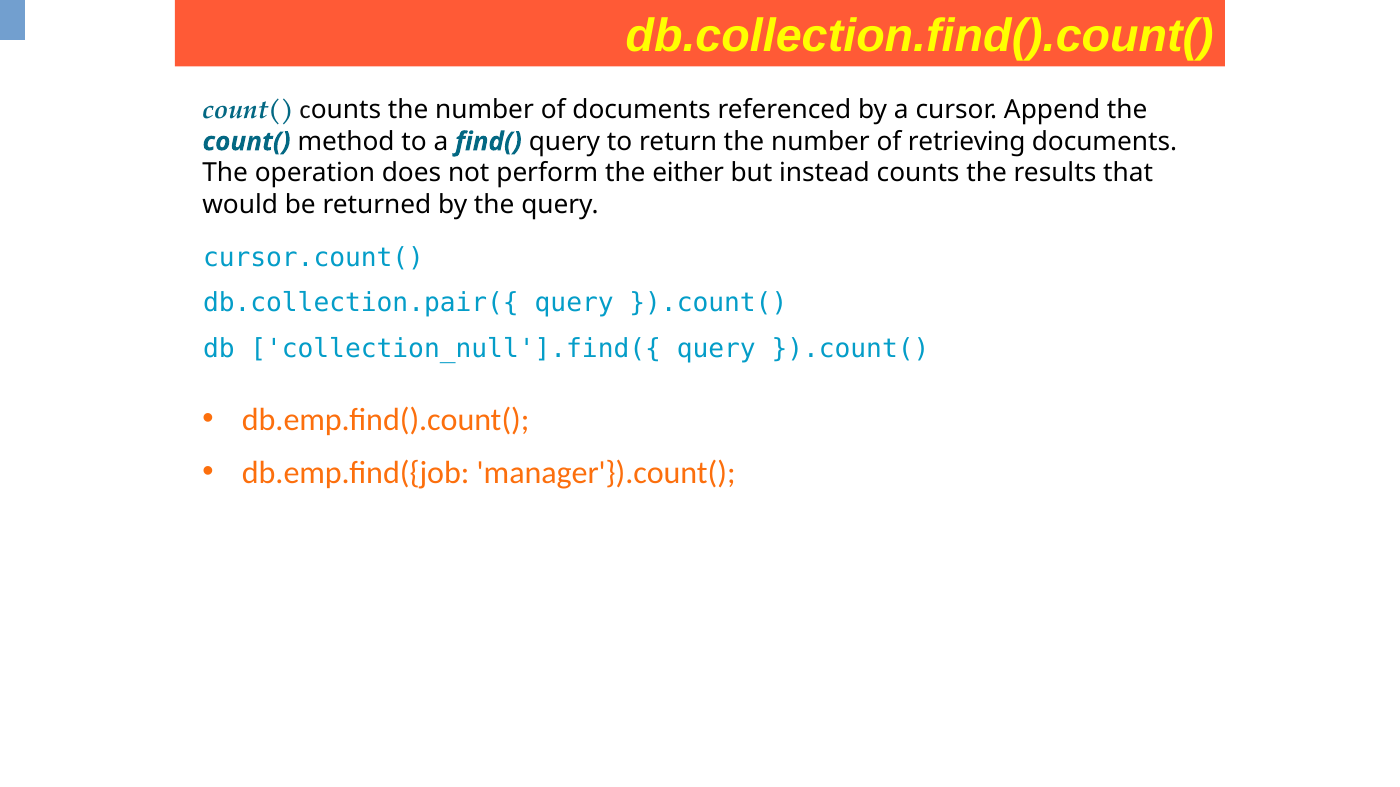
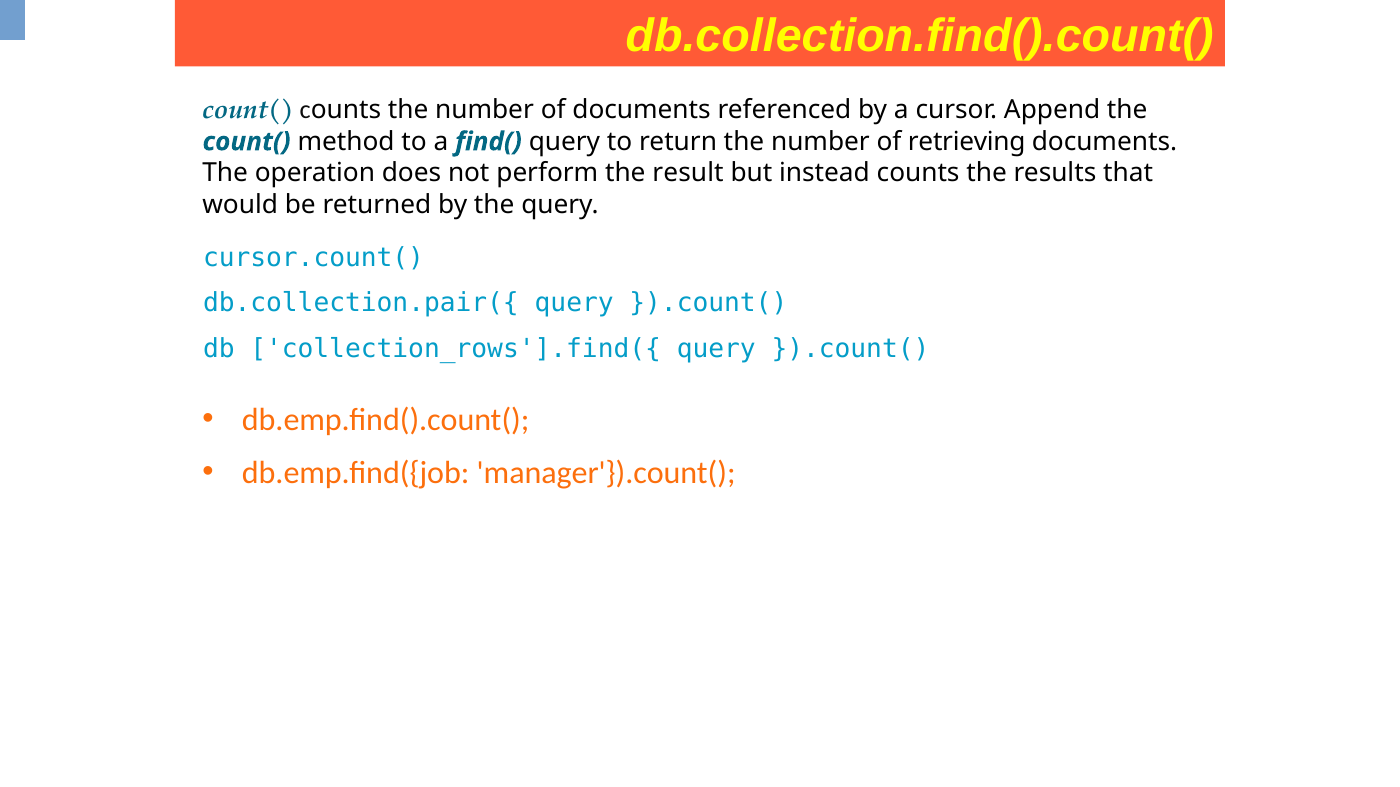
either: either -> result
collection_null'].find({: collection_null'].find({ -> collection_rows'].find({
